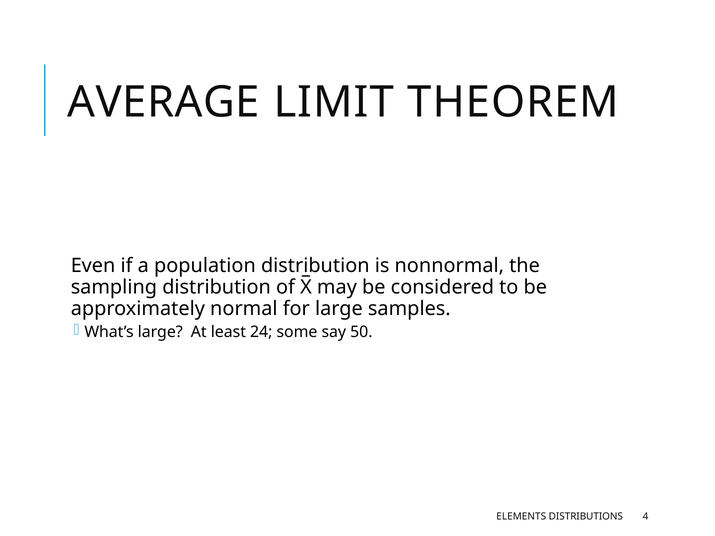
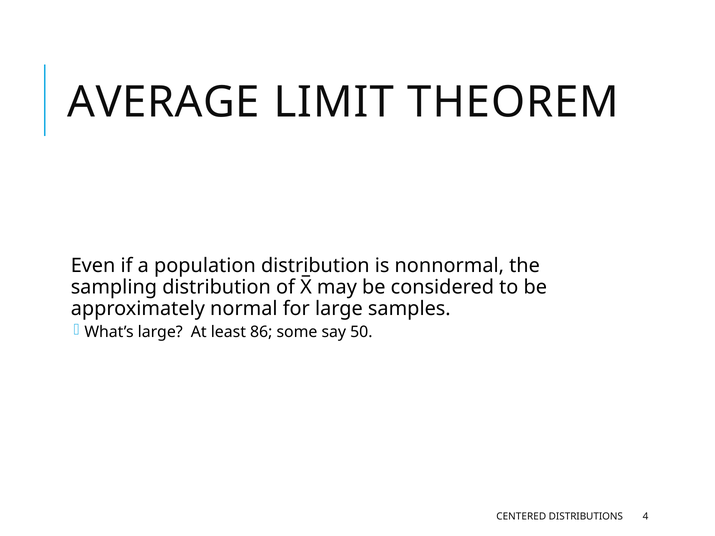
24: 24 -> 86
ELEMENTS: ELEMENTS -> CENTERED
